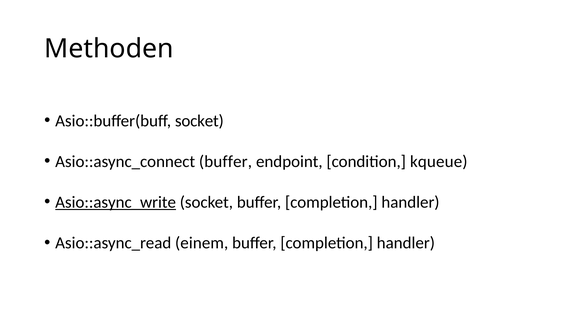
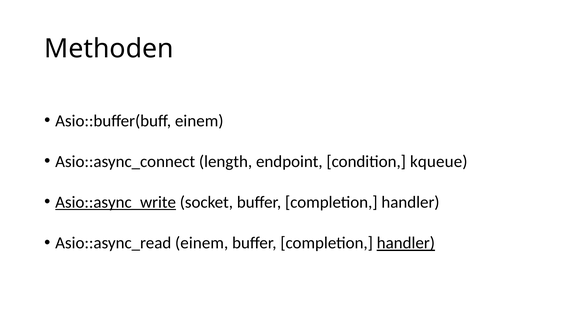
Asio::buffer(buff socket: socket -> einem
Asio::async_connect buffer: buffer -> length
handler at (406, 243) underline: none -> present
